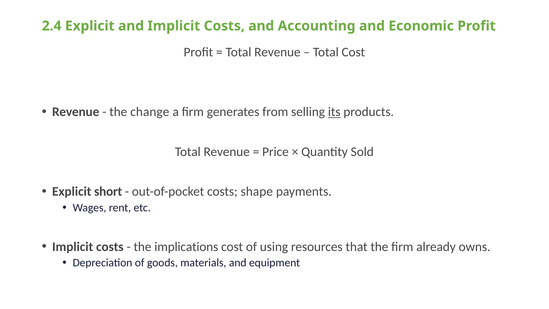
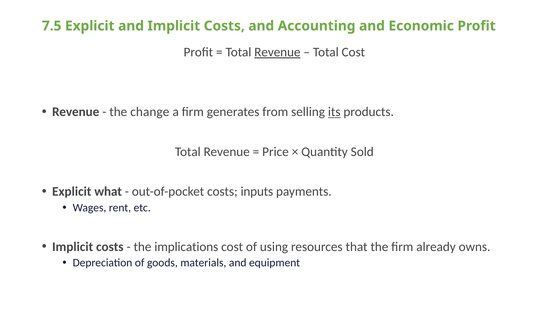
2.4: 2.4 -> 7.5
Revenue at (277, 52) underline: none -> present
short: short -> what
shape: shape -> inputs
